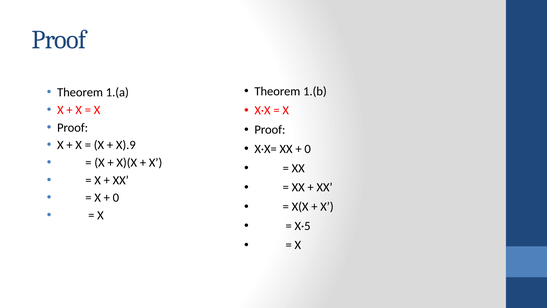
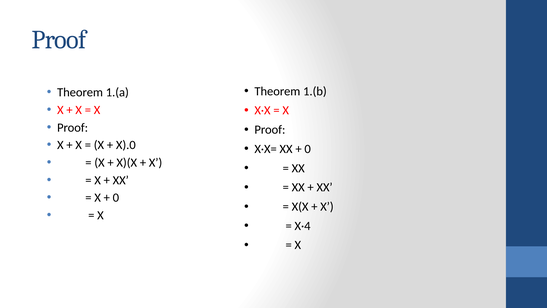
X).9: X).9 -> X).0
X·5: X·5 -> X·4
